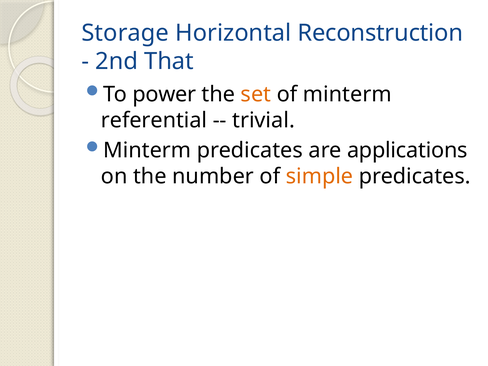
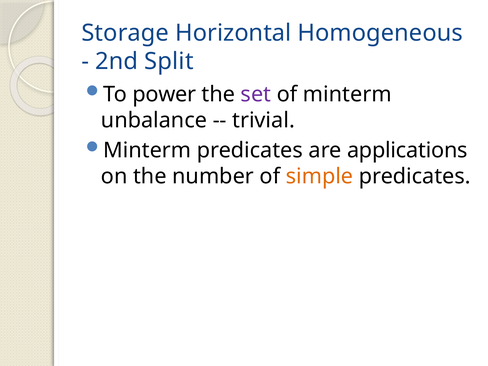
Reconstruction: Reconstruction -> Homogeneous
That: That -> Split
set colour: orange -> purple
referential: referential -> unbalance
